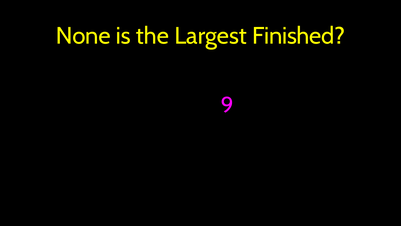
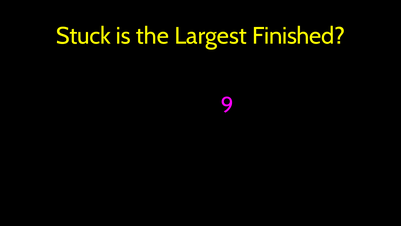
None: None -> Stuck
